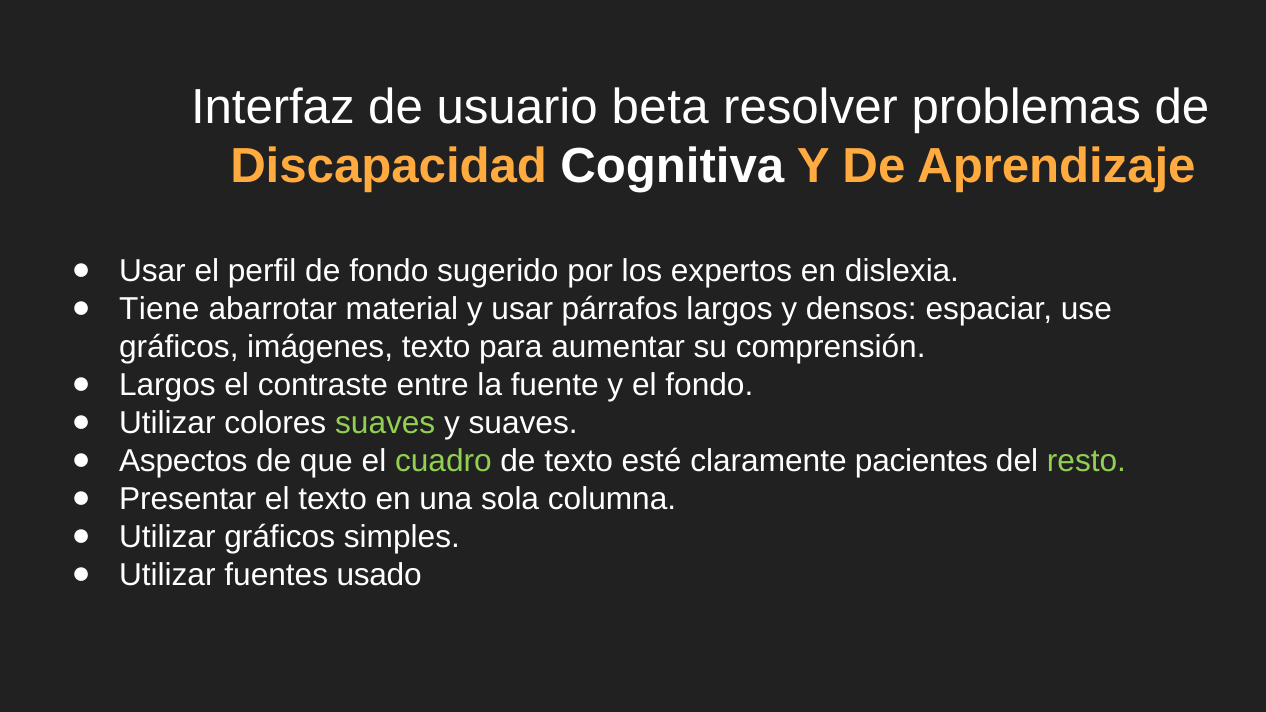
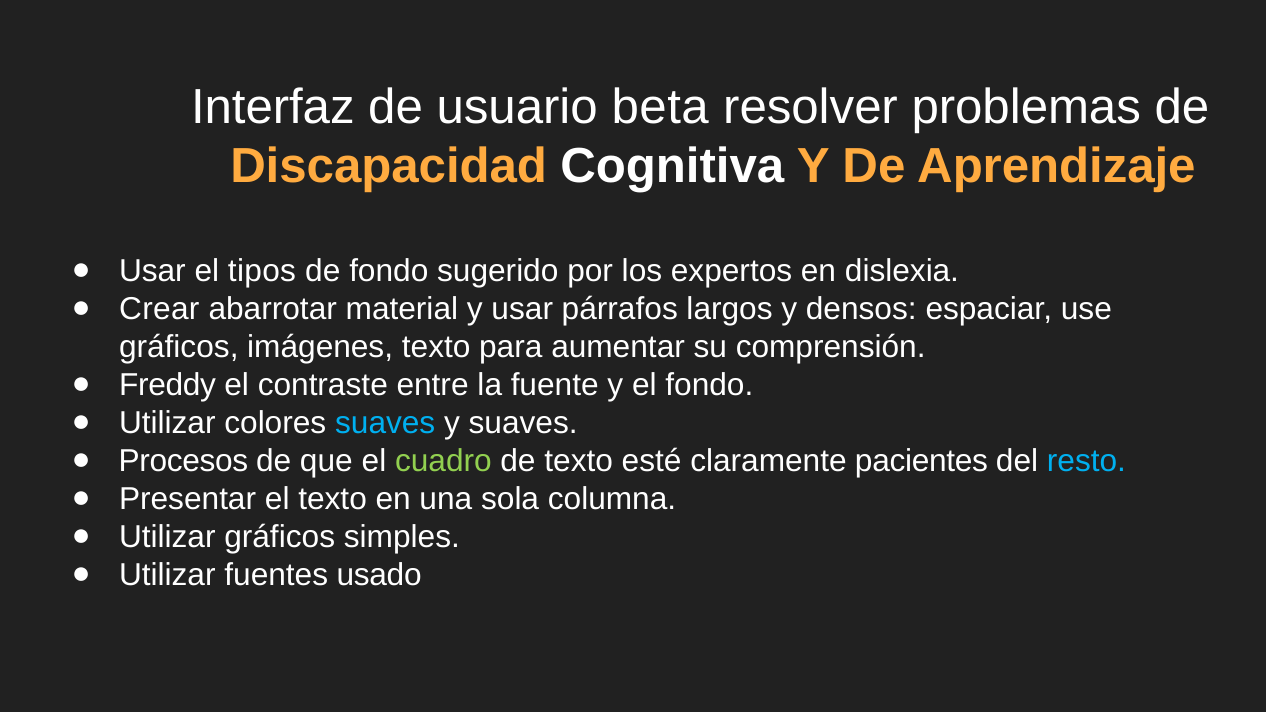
perfil: perfil -> tipos
Tiene: Tiene -> Crear
Largos at (167, 385): Largos -> Freddy
suaves at (385, 423) colour: light green -> light blue
Aspectos: Aspectos -> Procesos
resto colour: light green -> light blue
